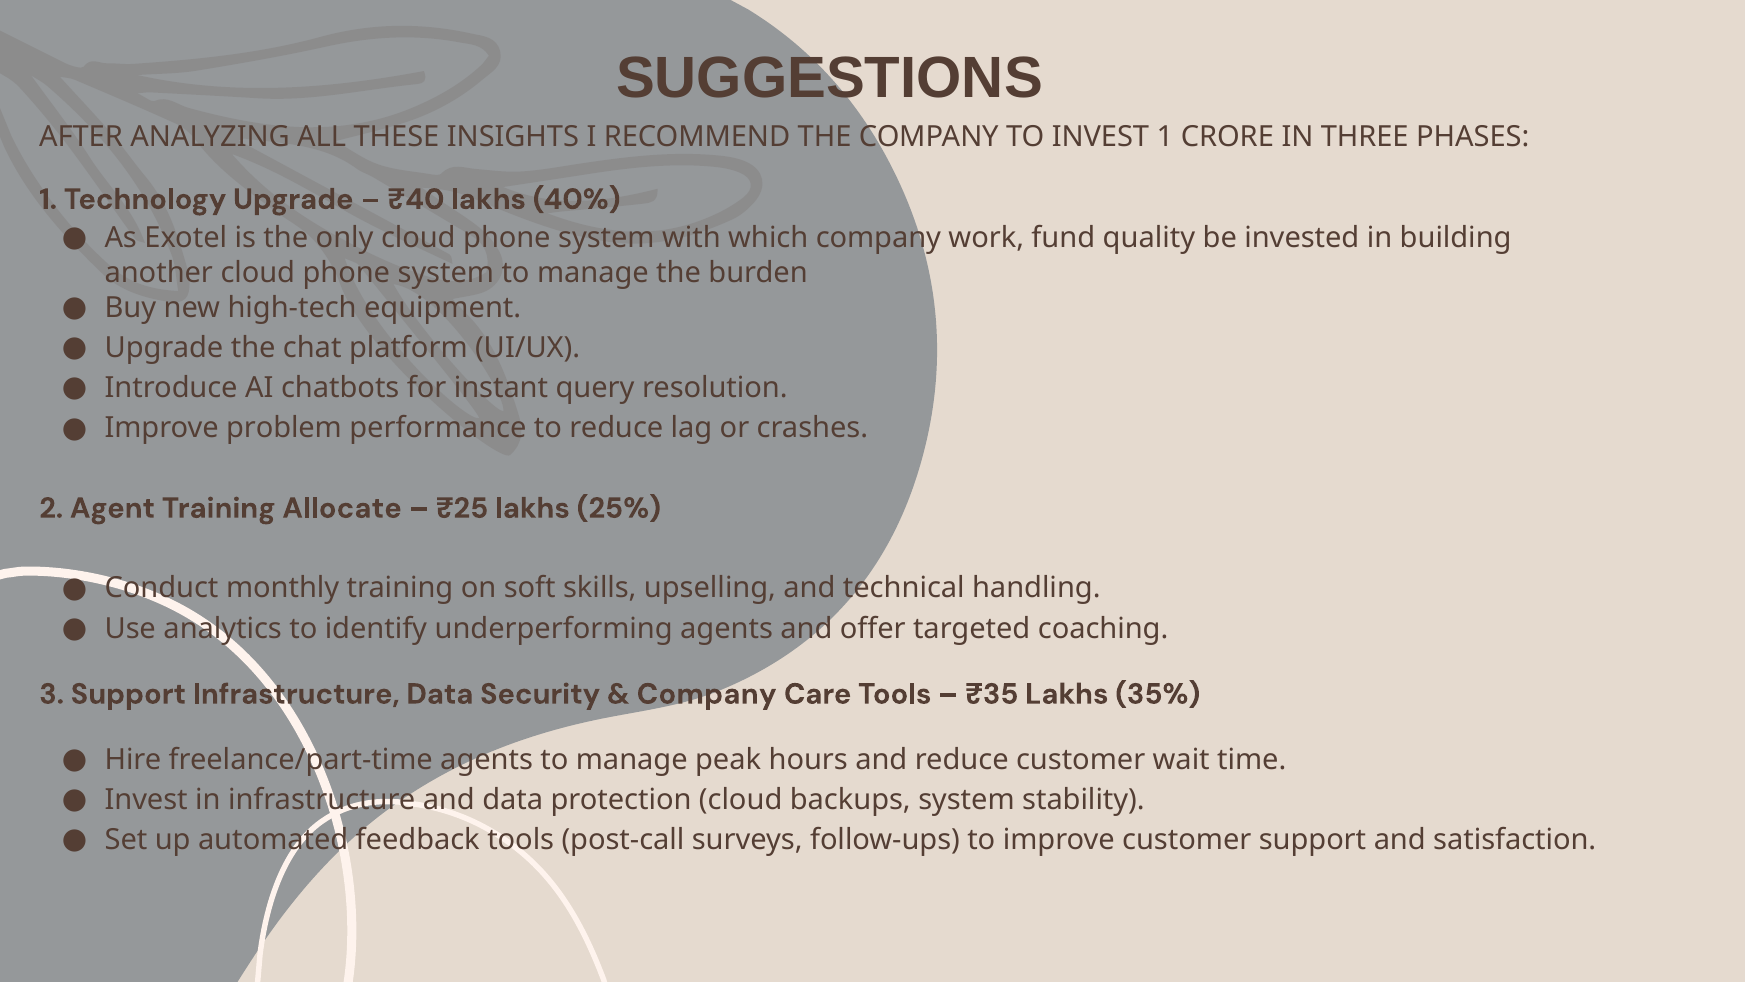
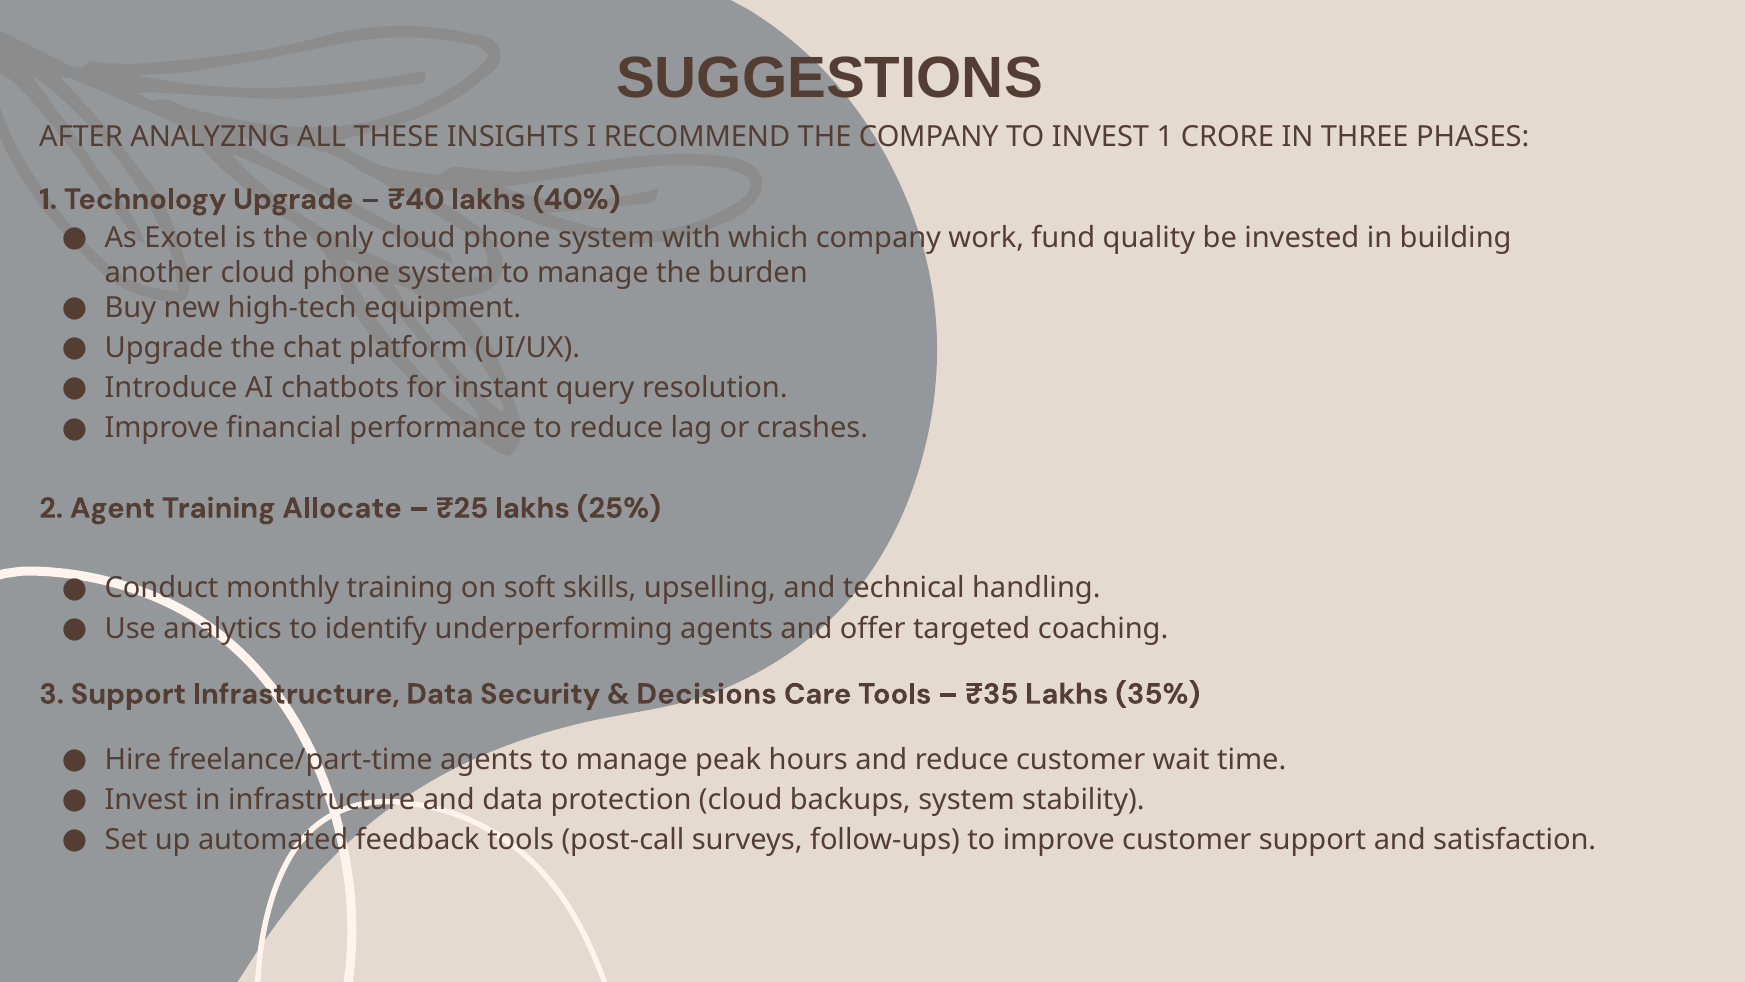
problem: problem -> financial
Company at (707, 694): Company -> Decisions
